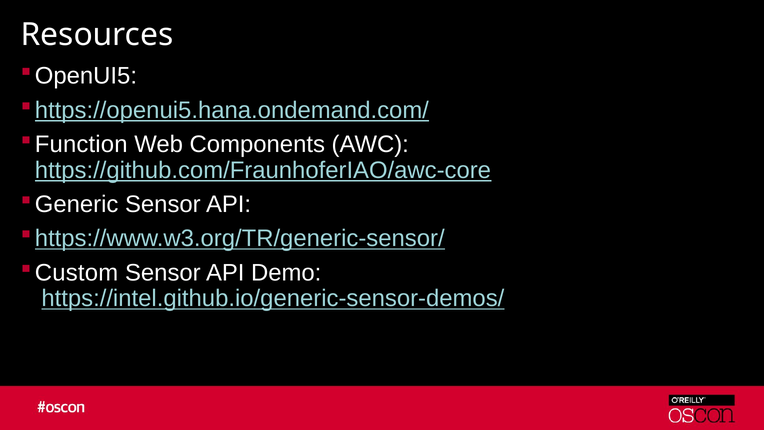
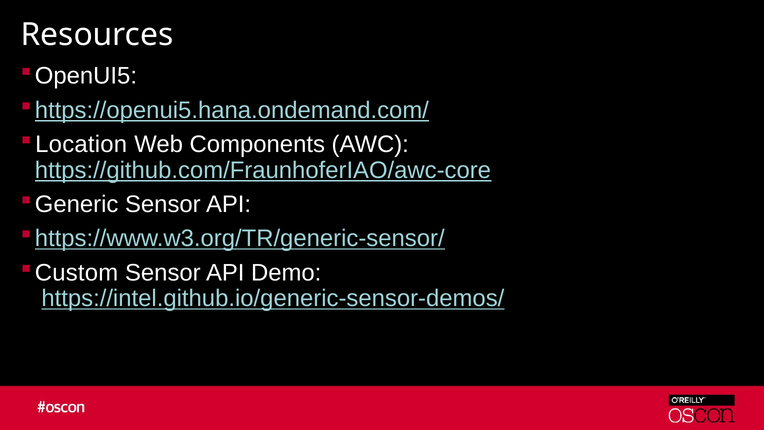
Function: Function -> Location
